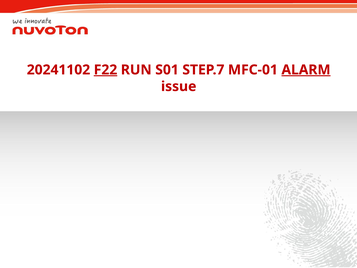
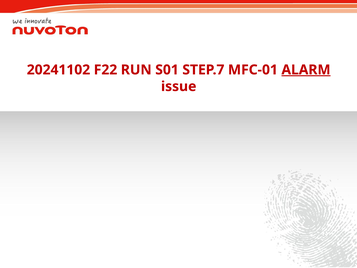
F22 underline: present -> none
